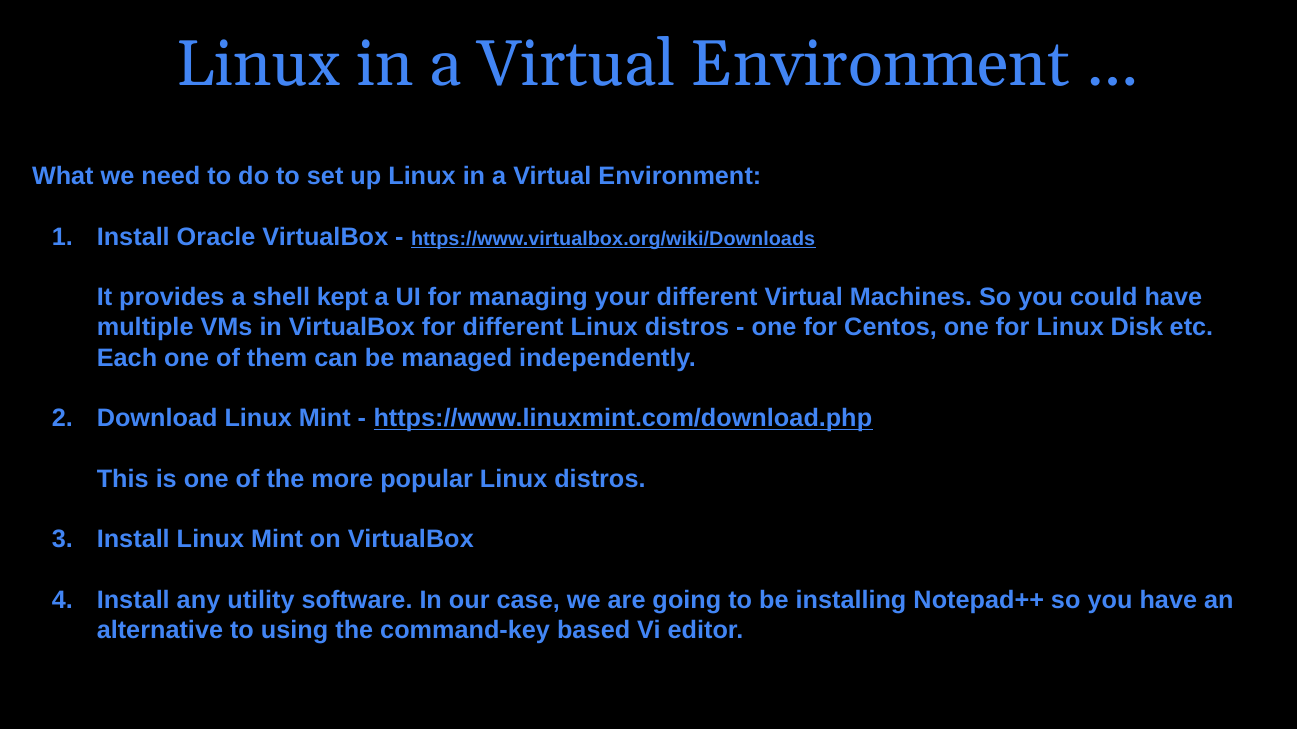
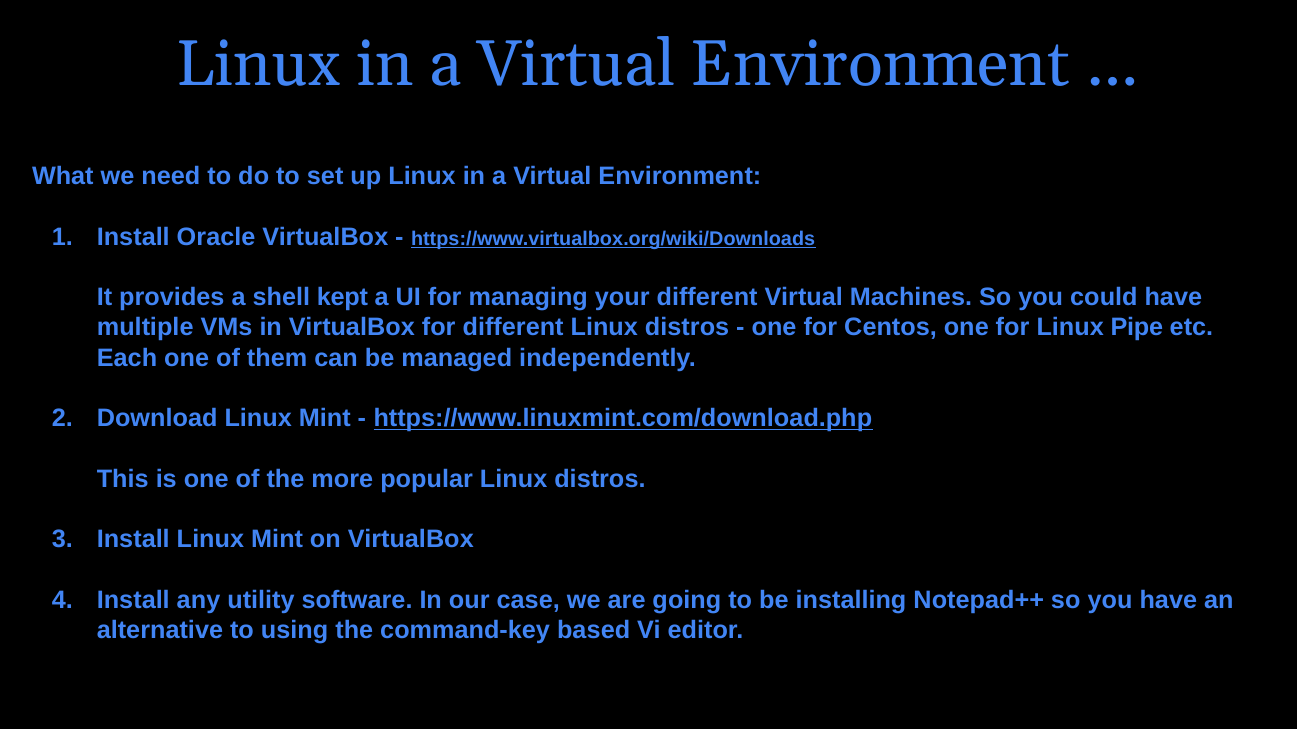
Disk: Disk -> Pipe
